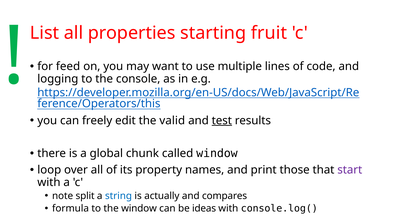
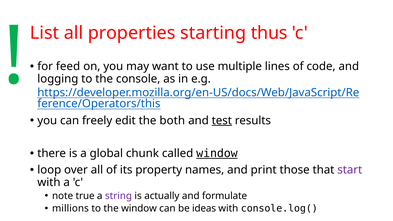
fruit: fruit -> thus
valid: valid -> both
window at (217, 153) underline: none -> present
split: split -> true
string colour: blue -> purple
compares: compares -> formulate
formula: formula -> millions
